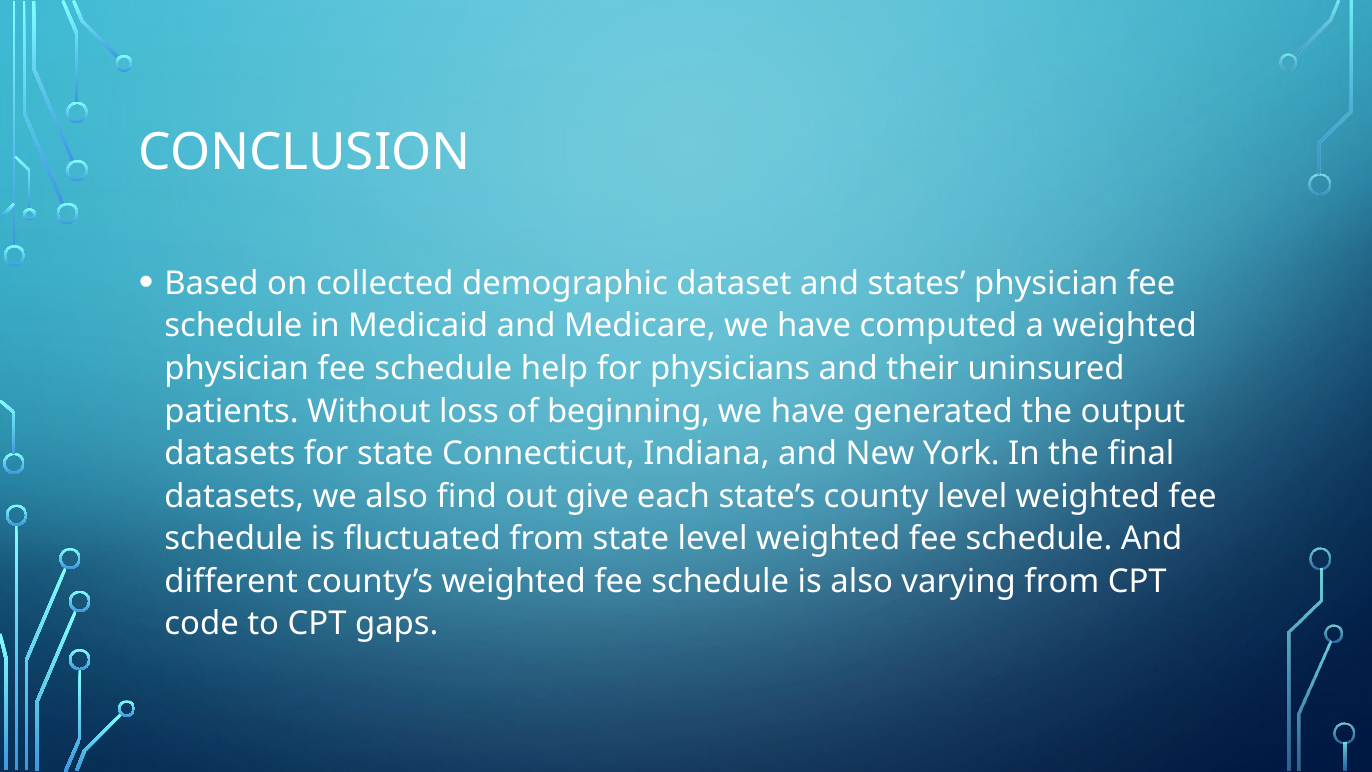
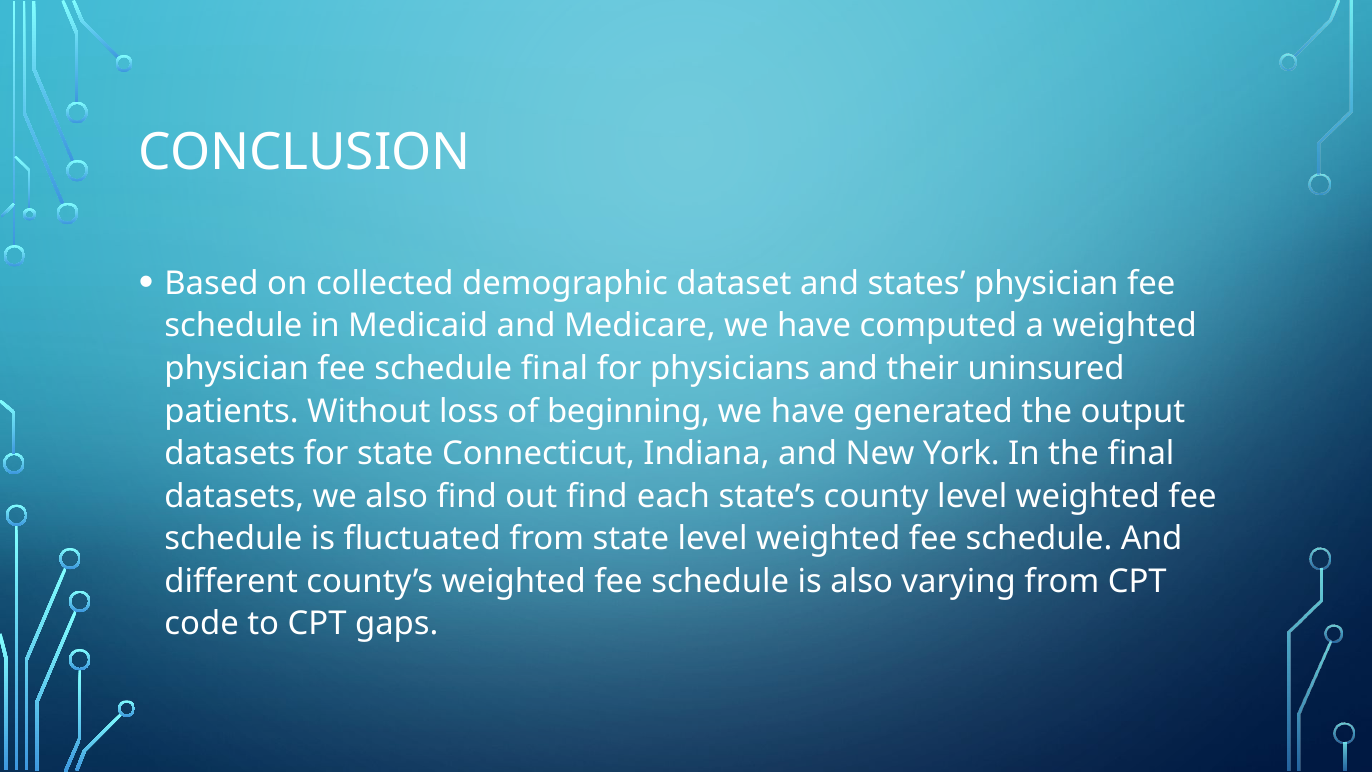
schedule help: help -> final
out give: give -> find
